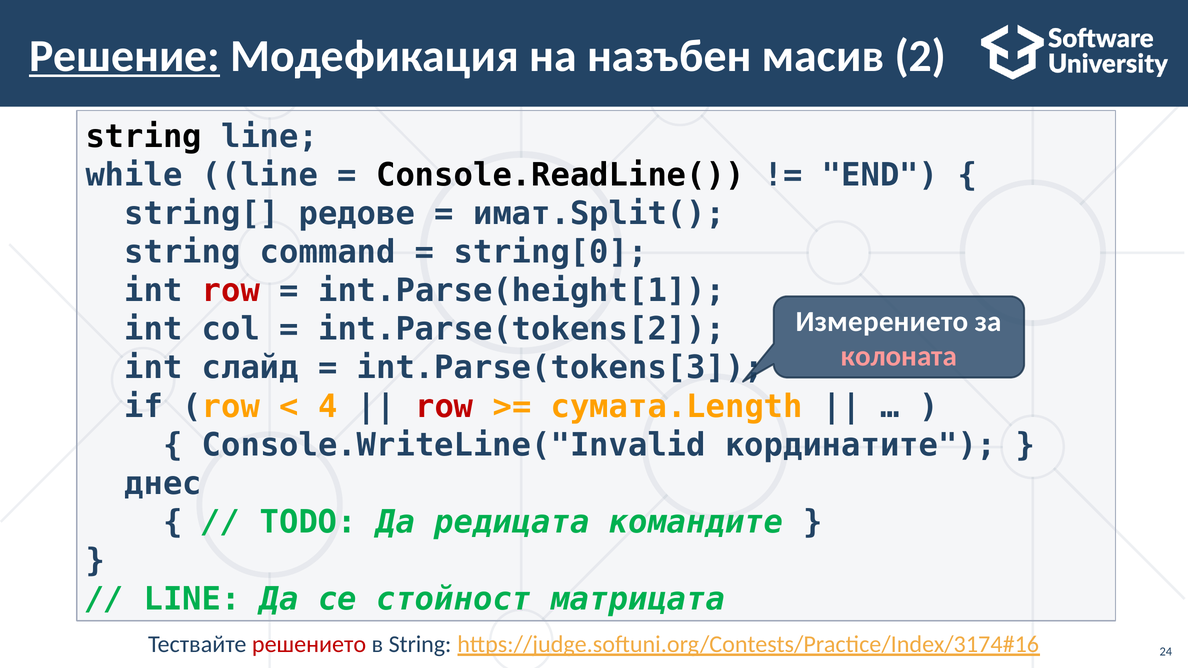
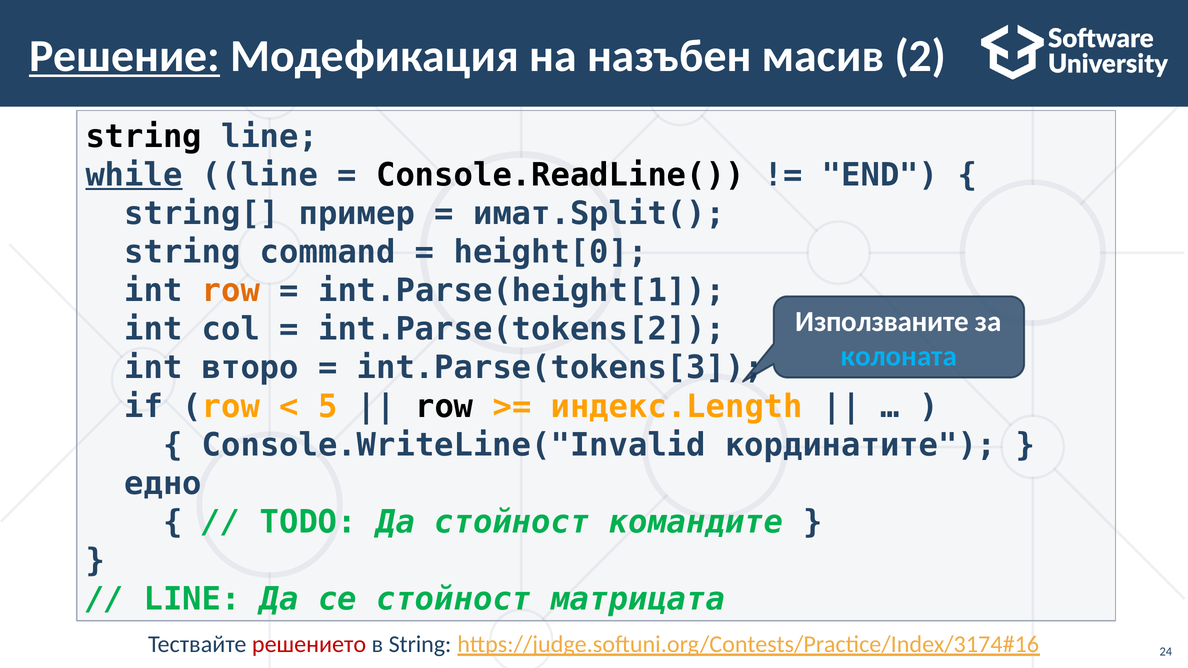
while underline: none -> present
редове: редове -> пример
string[0: string[0 -> height[0
row at (231, 291) colour: red -> orange
Измерението: Измерението -> Използваните
колоната colour: pink -> light blue
слайд: слайд -> второ
4: 4 -> 5
row at (444, 407) colour: red -> black
сумата.Length: сумата.Length -> индекс.Length
днес: днес -> едно
Да редицата: редицата -> стойност
